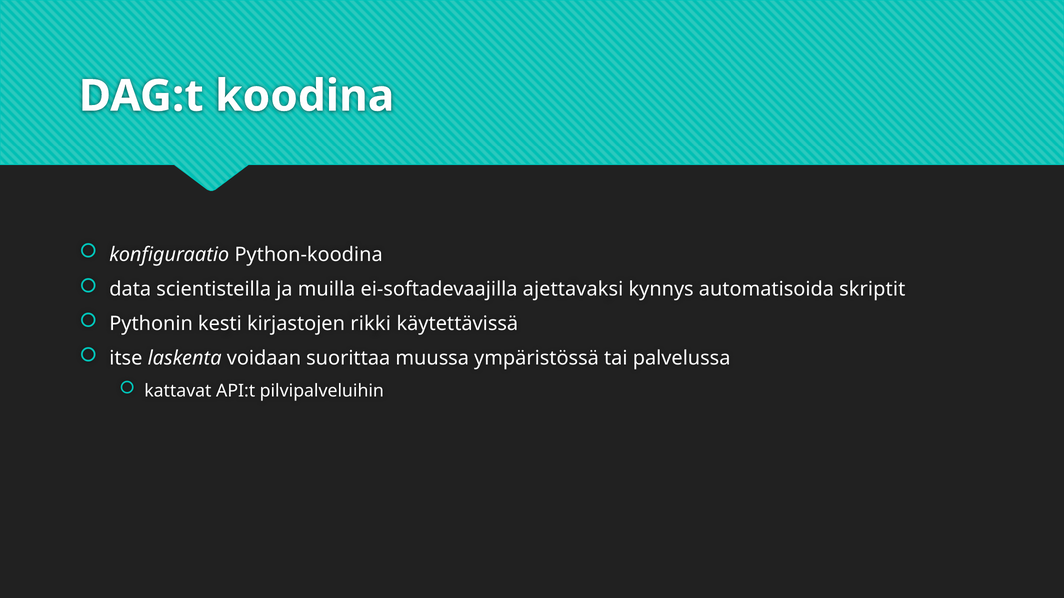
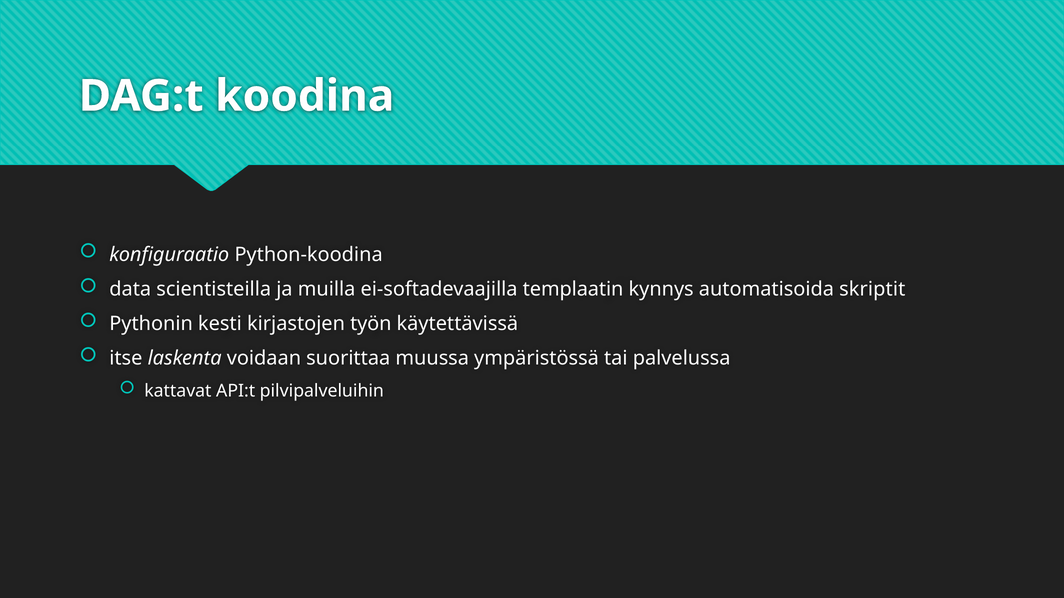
ajettavaksi: ajettavaksi -> templaatin
rikki: rikki -> työn
